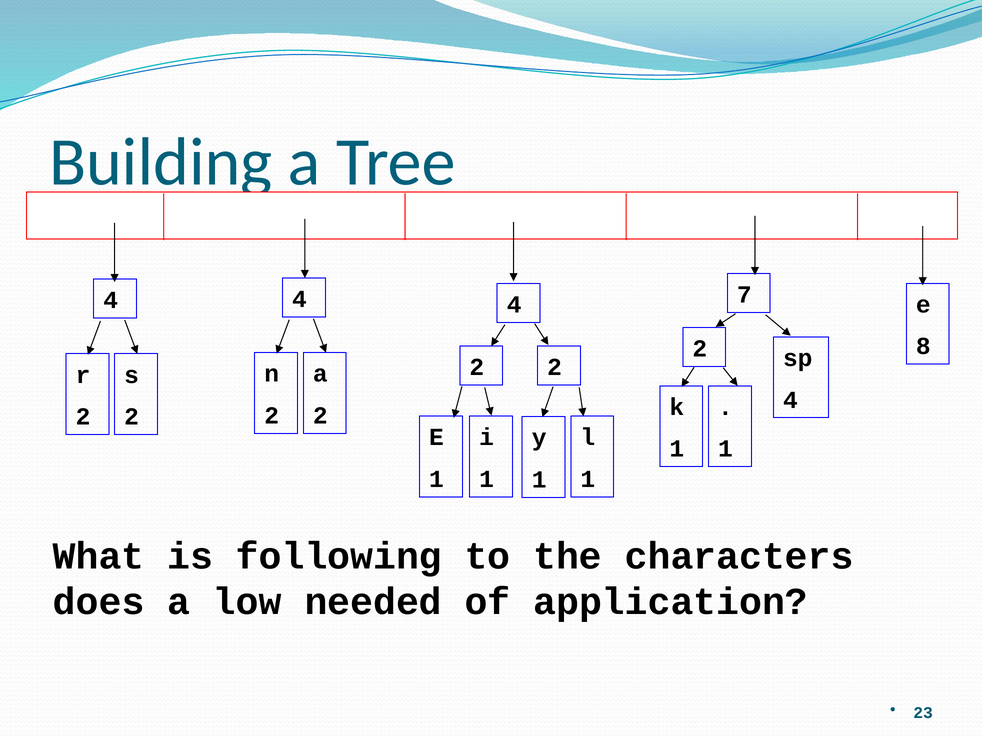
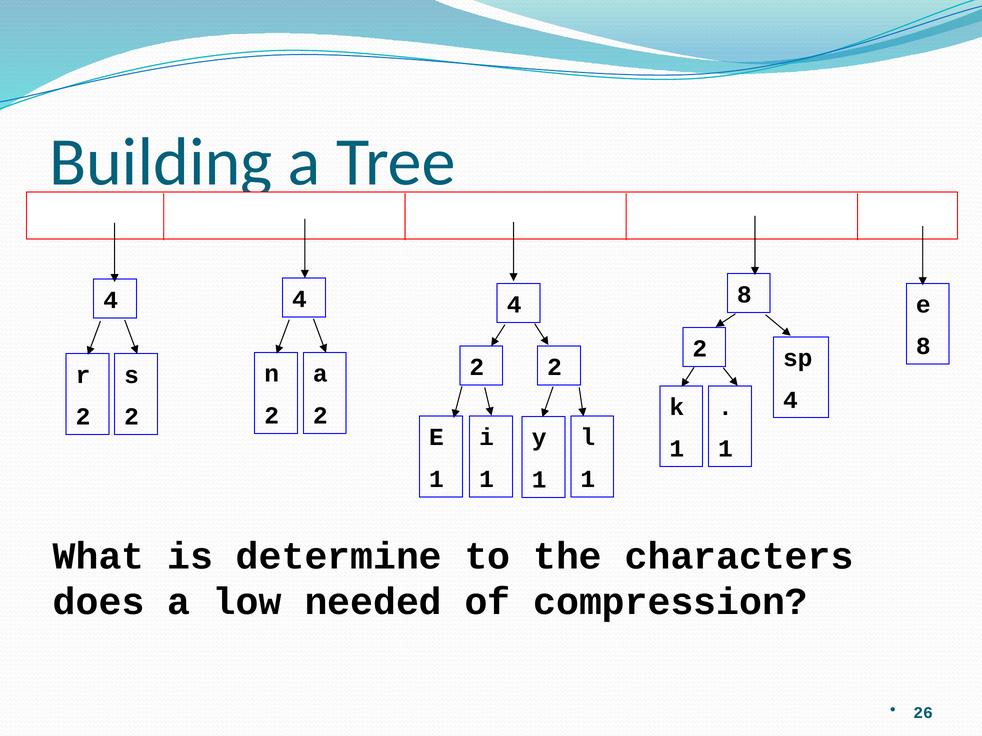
4 7: 7 -> 8
following: following -> determine
application: application -> compression
23: 23 -> 26
